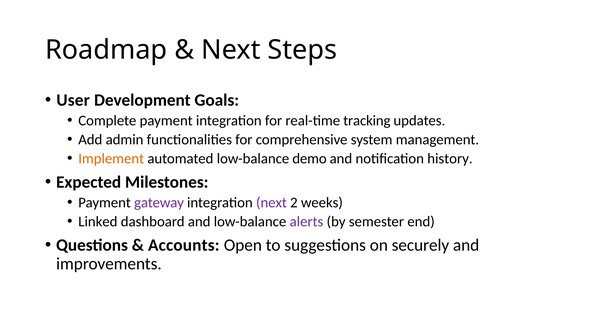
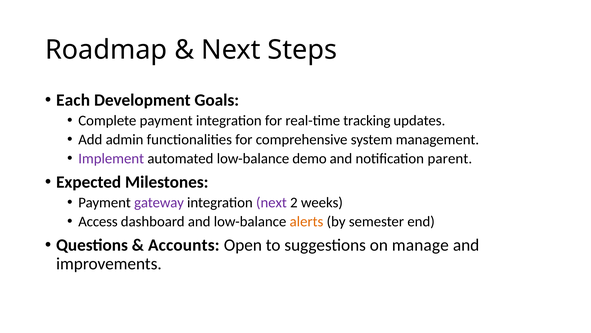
User: User -> Each
Implement colour: orange -> purple
history: history -> parent
Linked: Linked -> Access
alerts colour: purple -> orange
securely: securely -> manage
